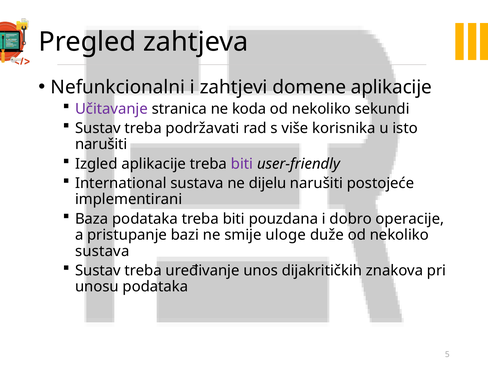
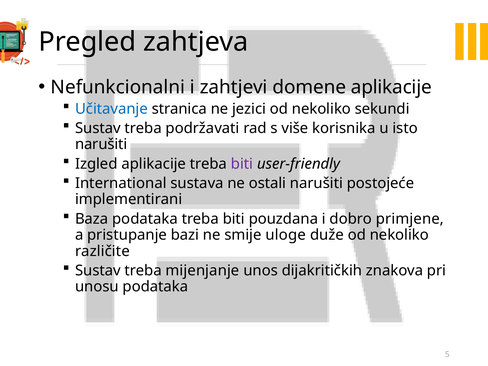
Učitavanje colour: purple -> blue
koda: koda -> jezici
dijelu: dijelu -> ostali
operacije: operacije -> primjene
sustava at (102, 251): sustava -> različite
uređivanje: uređivanje -> mijenjanje
